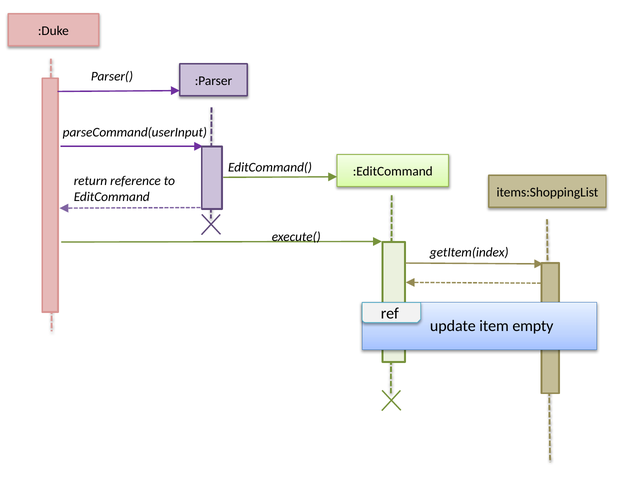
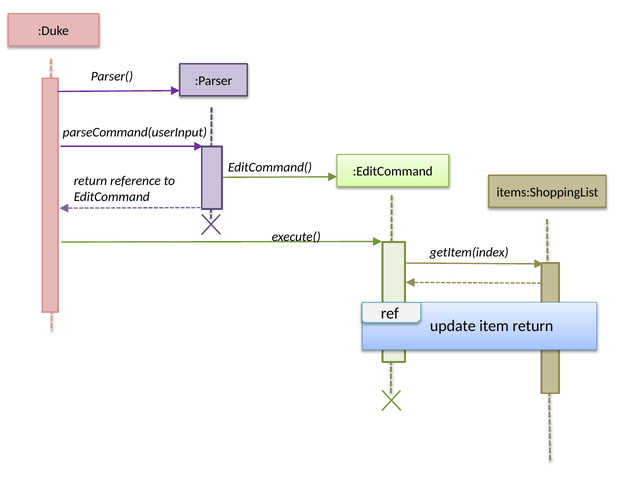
item empty: empty -> return
